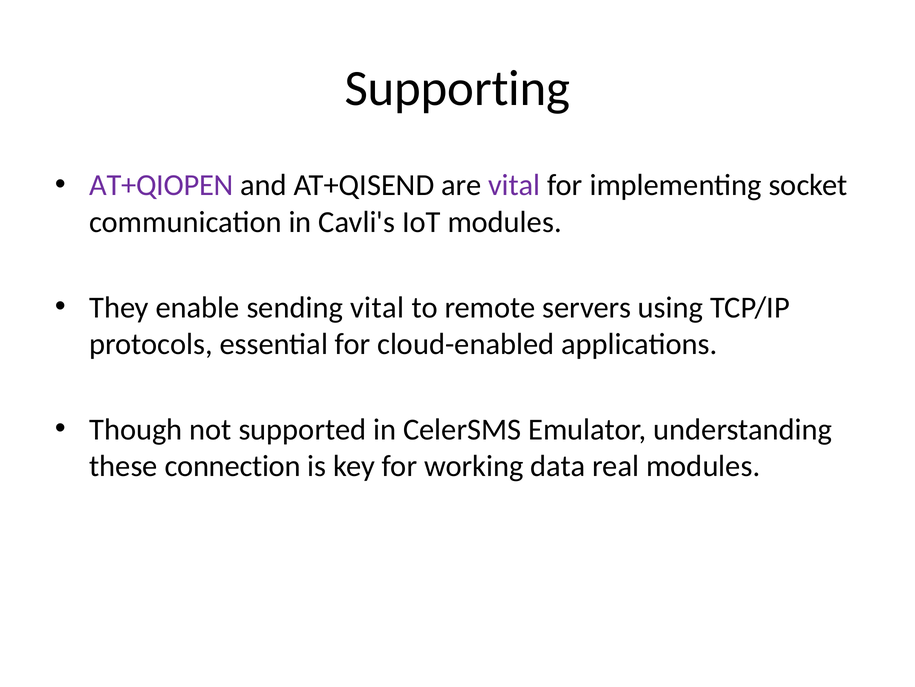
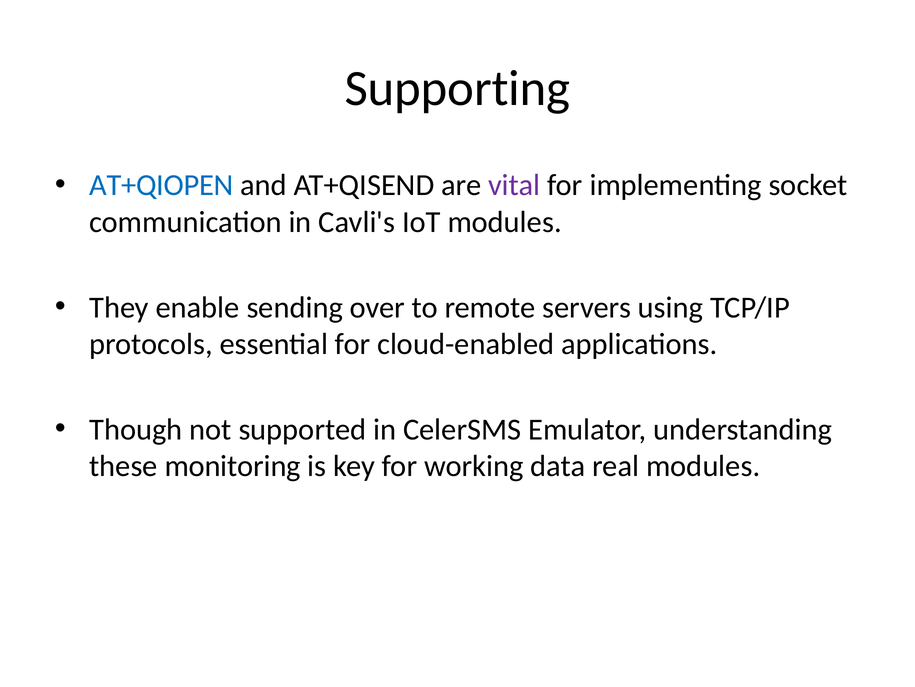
AT+QIOPEN colour: purple -> blue
sending vital: vital -> over
connection: connection -> monitoring
